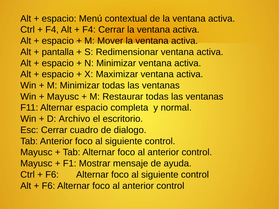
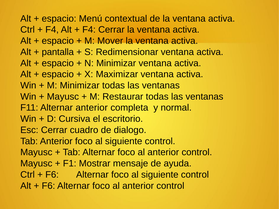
Alternar espacio: espacio -> anterior
Archivo: Archivo -> Cursiva
